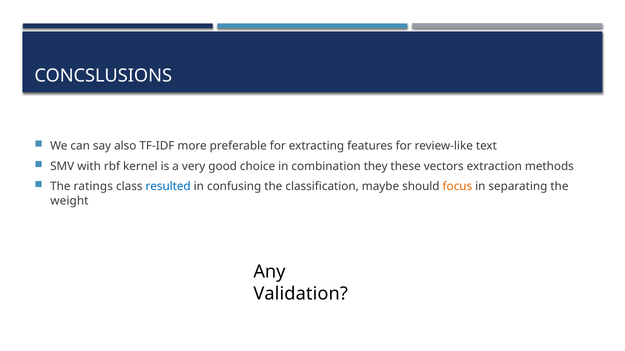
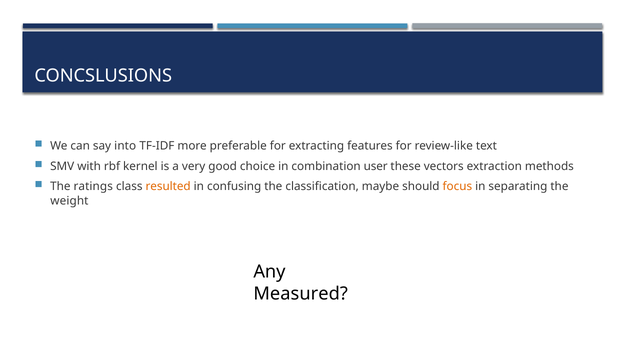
also: also -> into
they: they -> user
resulted colour: blue -> orange
Validation: Validation -> Measured
